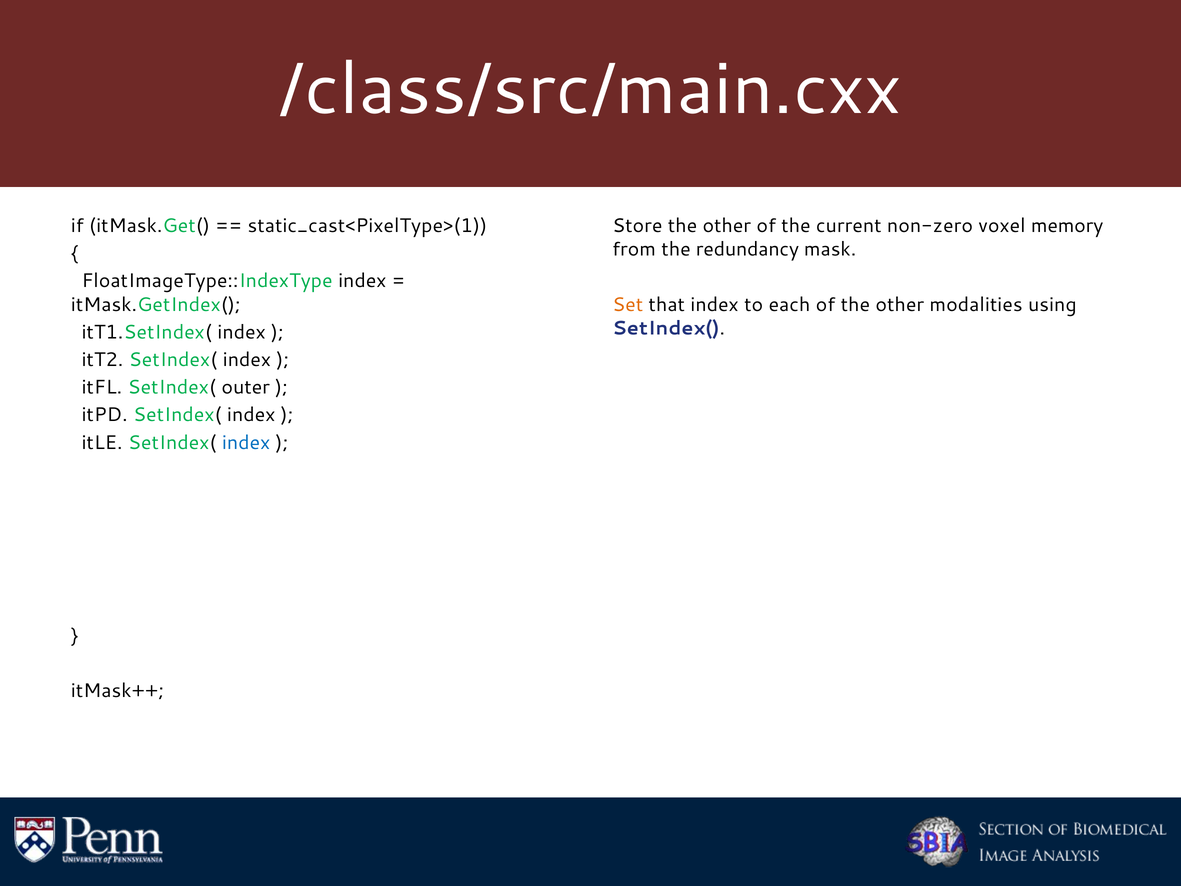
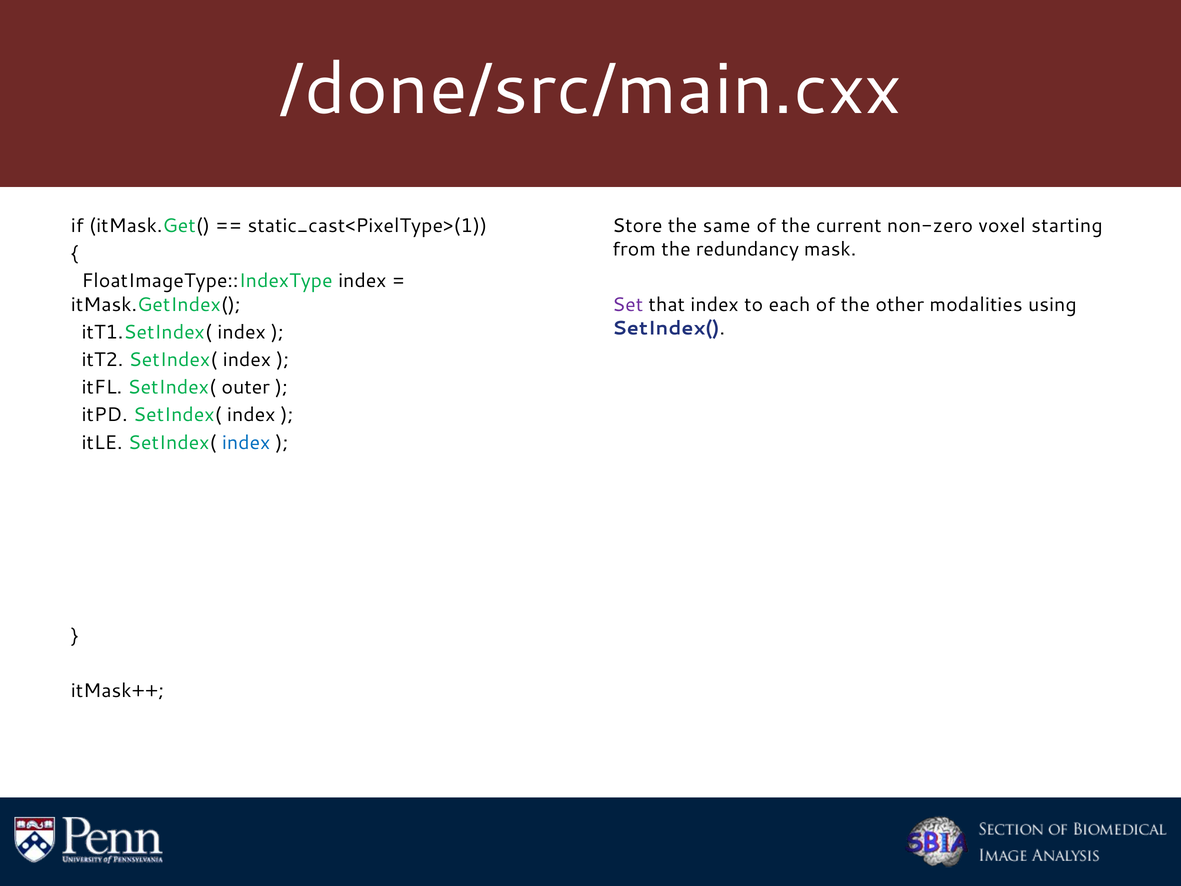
/class/src/main.cxx: /class/src/main.cxx -> /done/src/main.cxx
Store the other: other -> same
memory: memory -> starting
Set colour: orange -> purple
